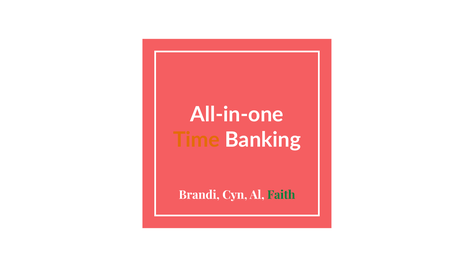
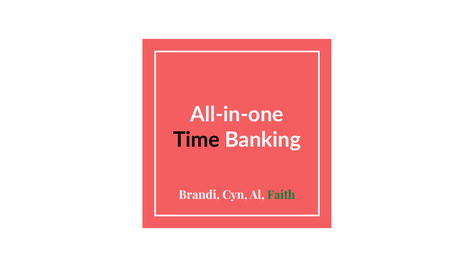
Time colour: orange -> black
